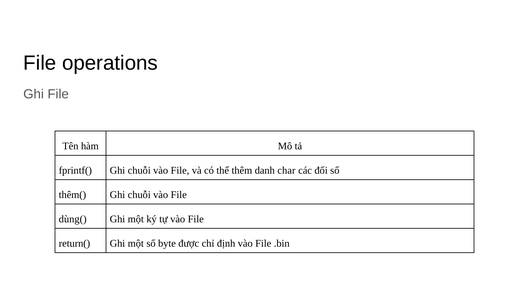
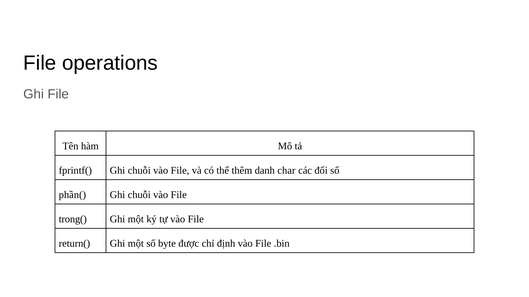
thêm(: thêm( -> phần(
dùng(: dùng( -> trong(
